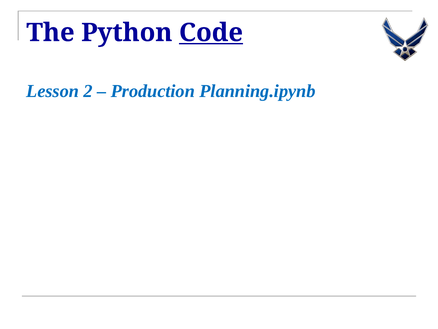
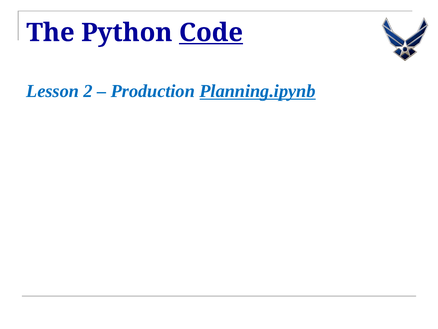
Planning.ipynb underline: none -> present
